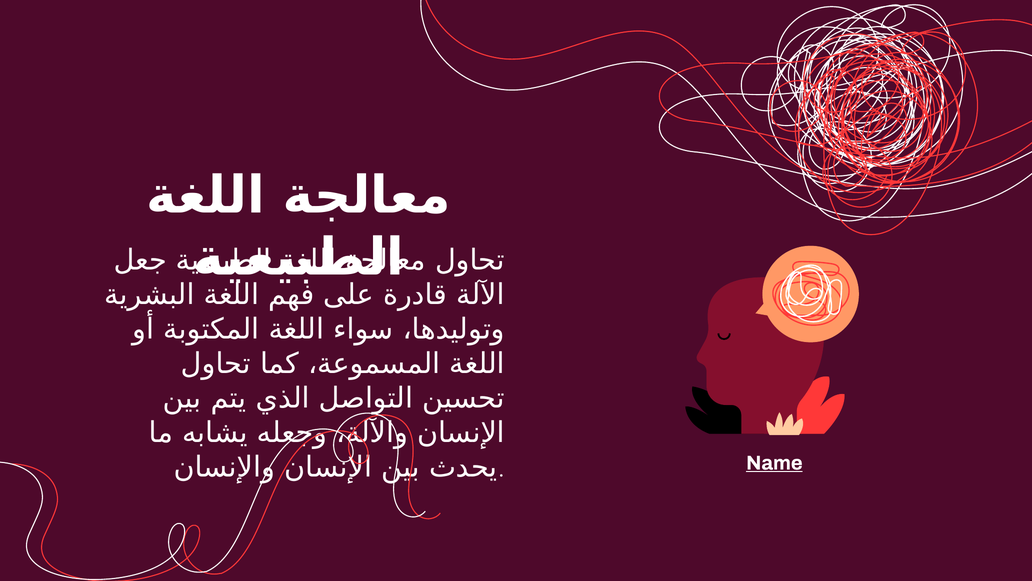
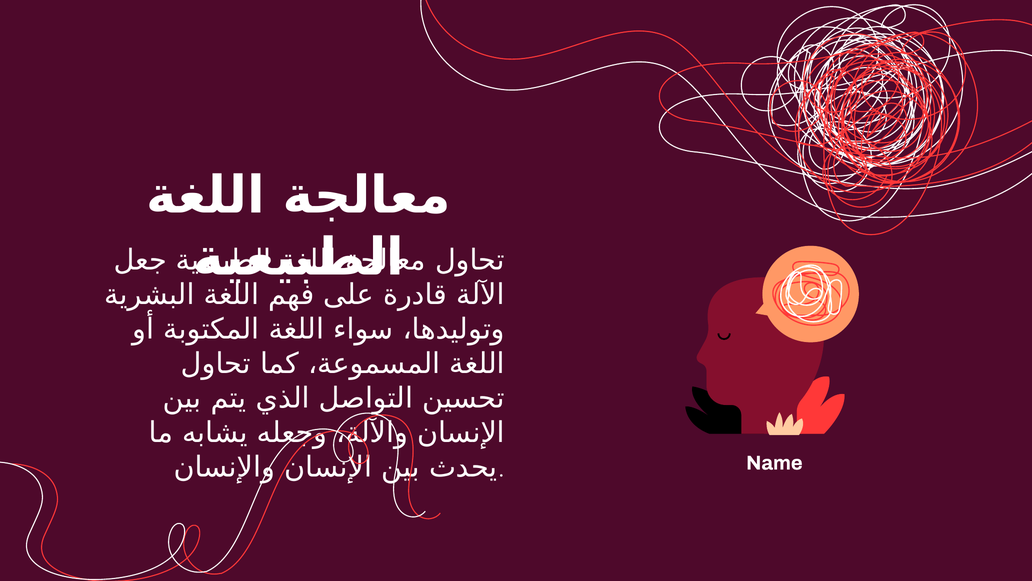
Name underline: present -> none
